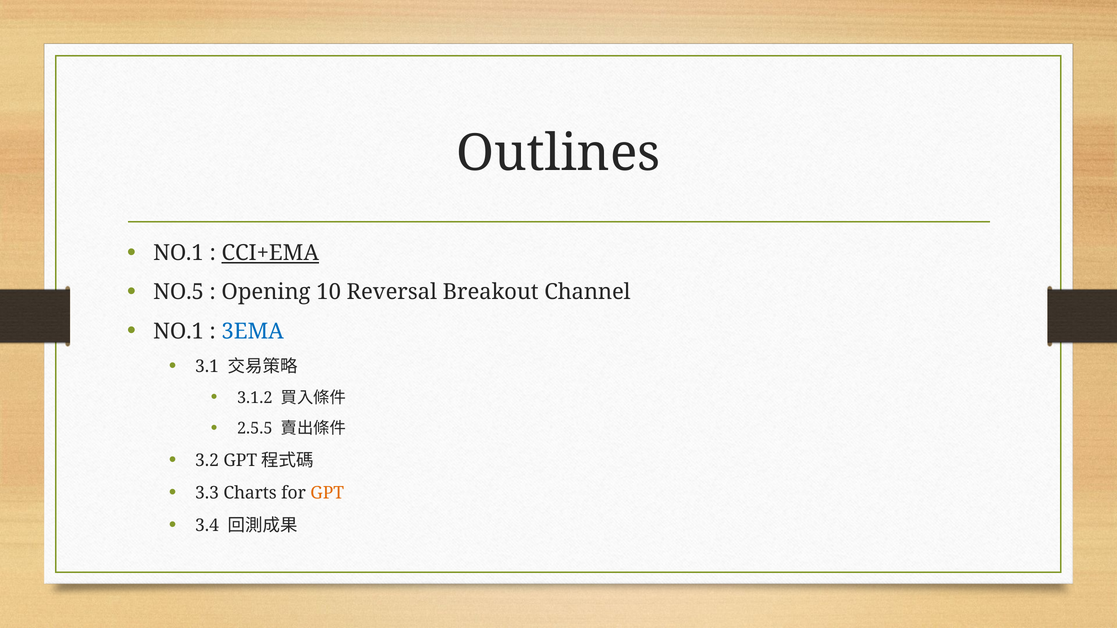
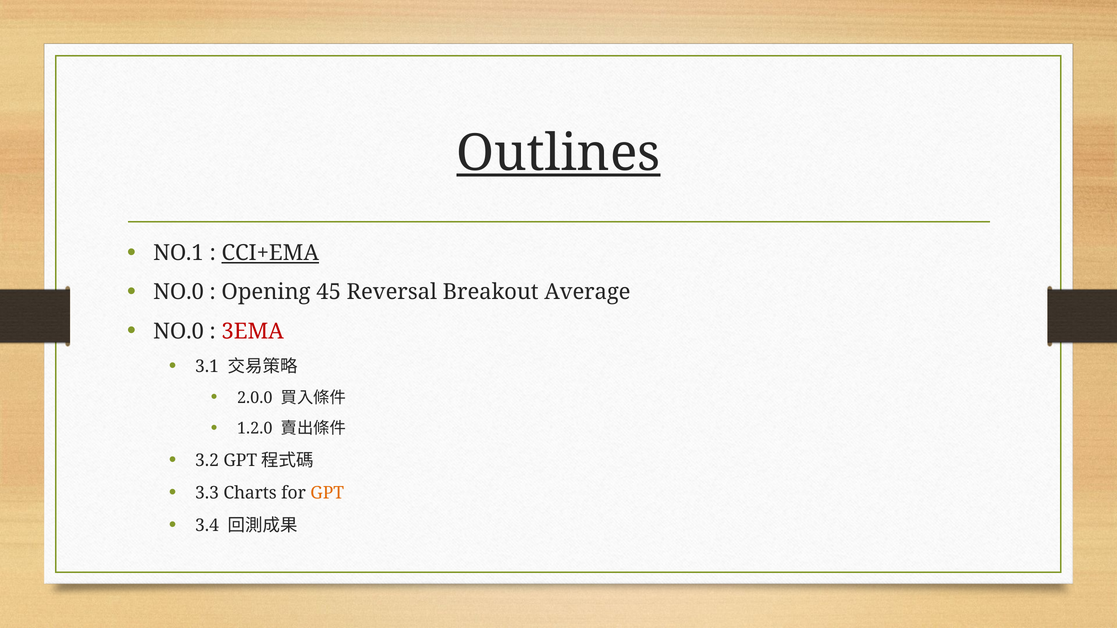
Outlines underline: none -> present
NO.5 at (179, 292): NO.5 -> NO.0
10: 10 -> 45
Channel: Channel -> Average
NO.1 at (179, 331): NO.1 -> NO.0
3EMA colour: blue -> red
3.1.2: 3.1.2 -> 2.0.0
2.5.5: 2.5.5 -> 1.2.0
